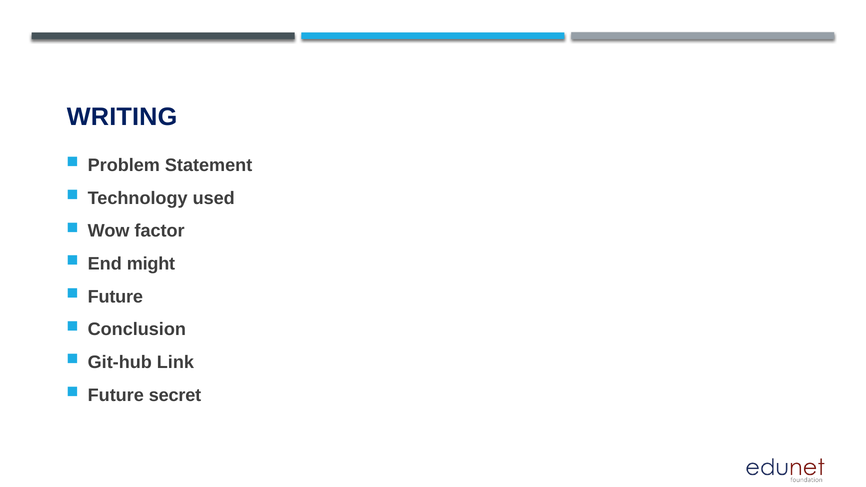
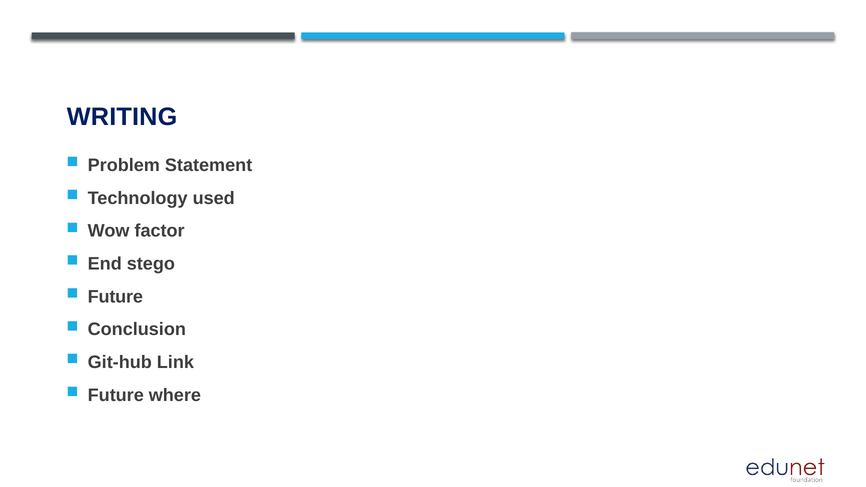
might: might -> stego
secret: secret -> where
